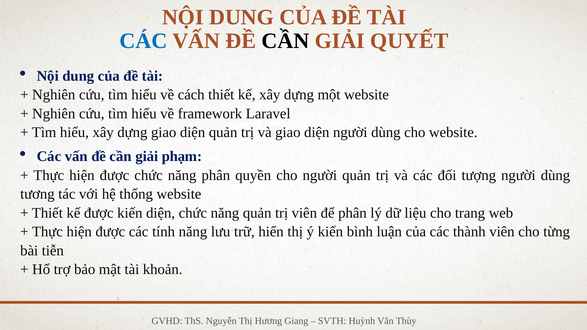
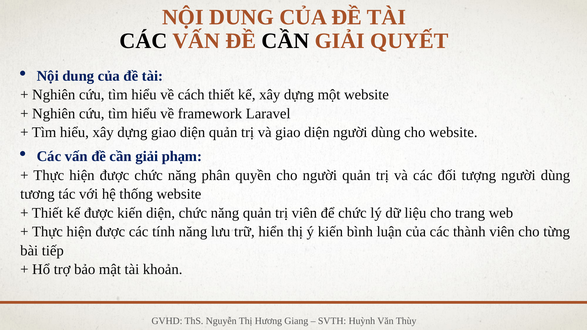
CÁC at (143, 41) colour: blue -> black
để phân: phân -> chức
tiễn: tiễn -> tiếp
